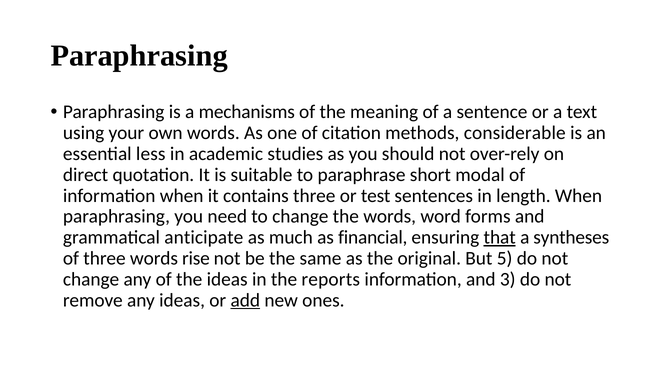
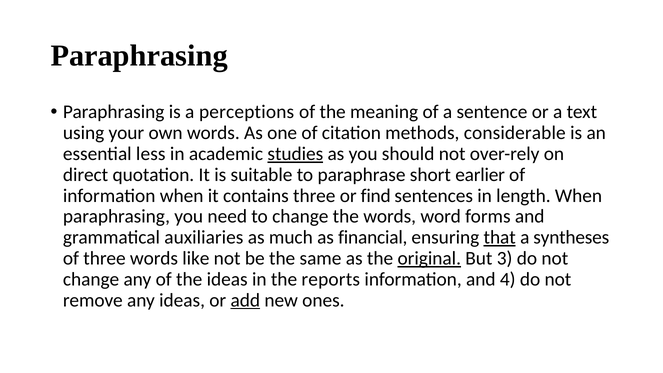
mechanisms: mechanisms -> perceptions
studies underline: none -> present
modal: modal -> earlier
test: test -> find
anticipate: anticipate -> auxiliaries
rise: rise -> like
original underline: none -> present
5: 5 -> 3
3: 3 -> 4
